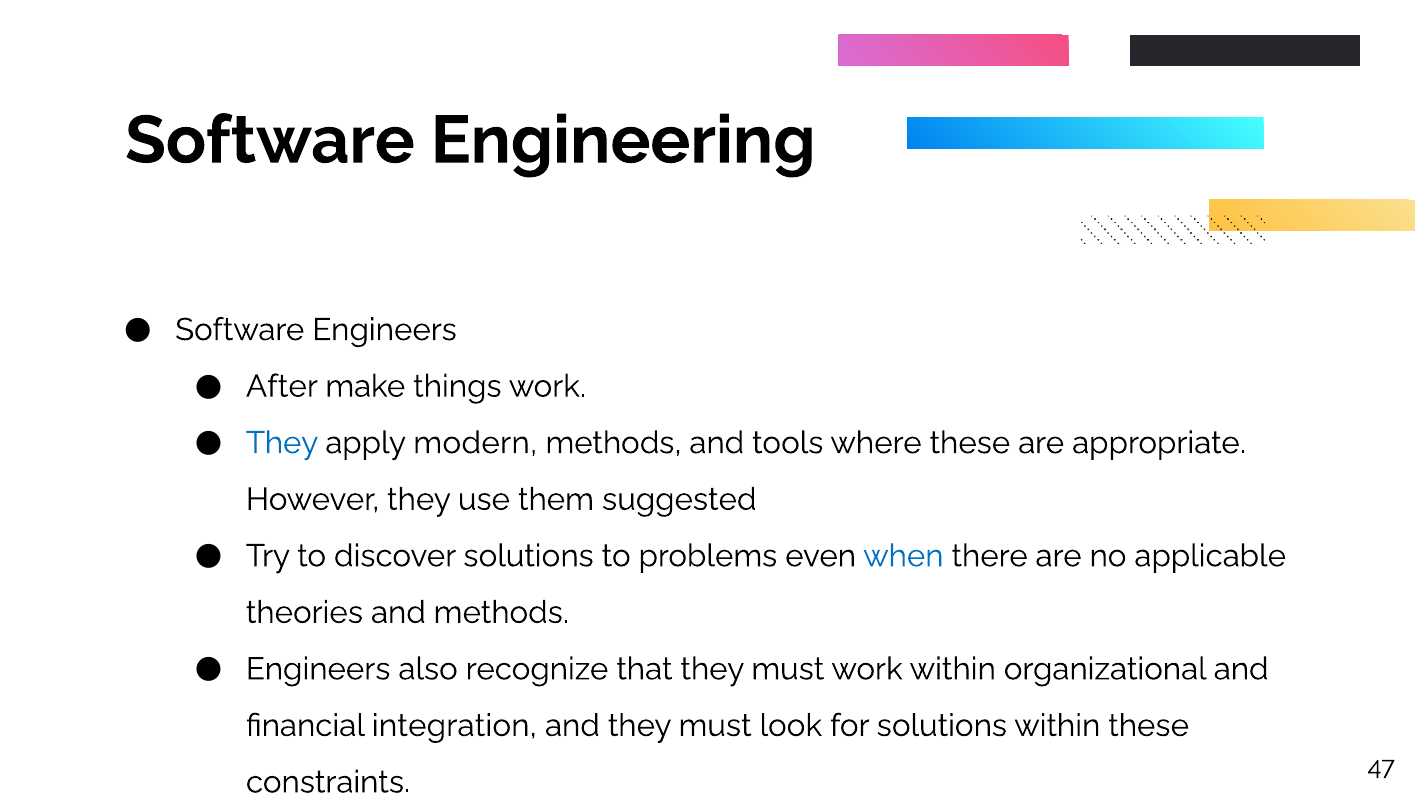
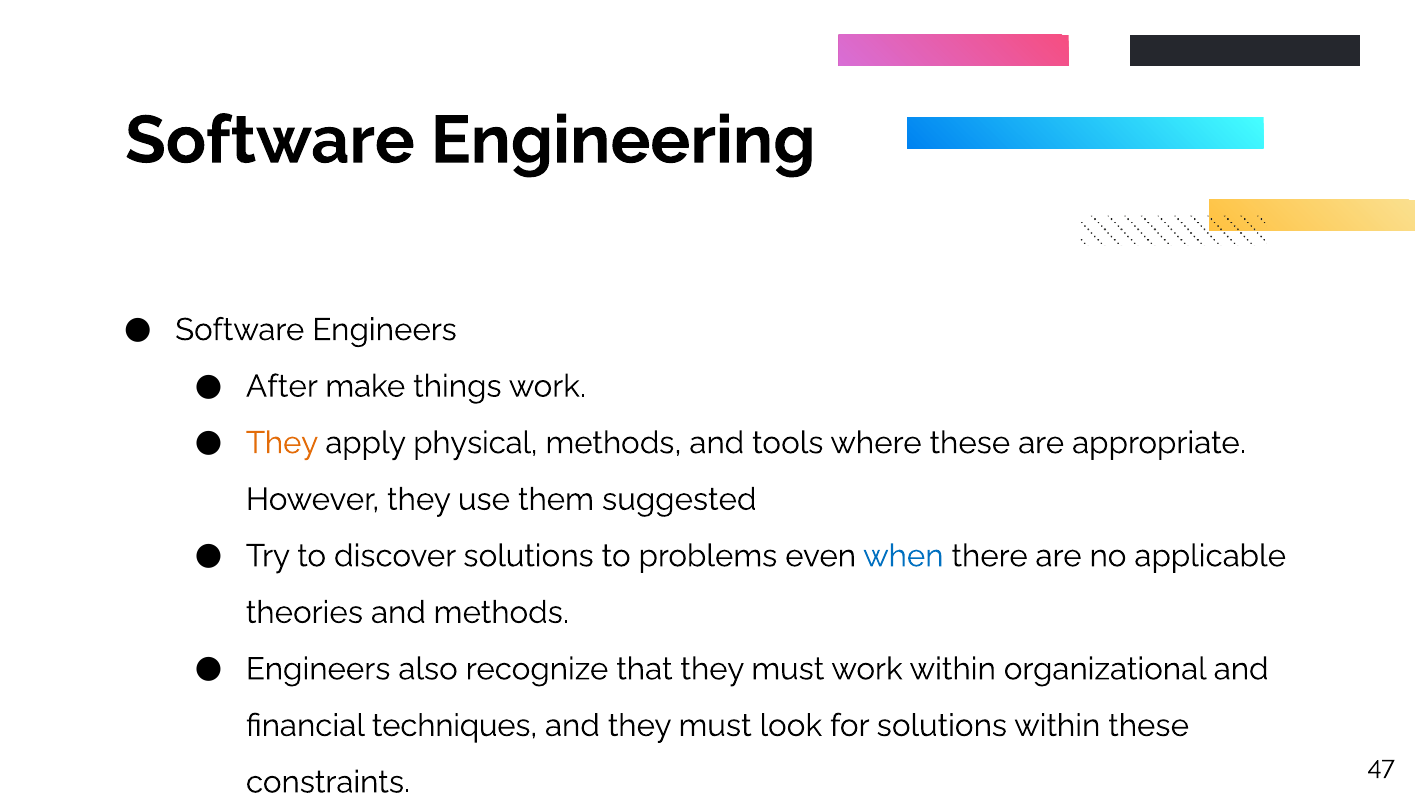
They at (282, 443) colour: blue -> orange
modern: modern -> physical
integration: integration -> techniques
